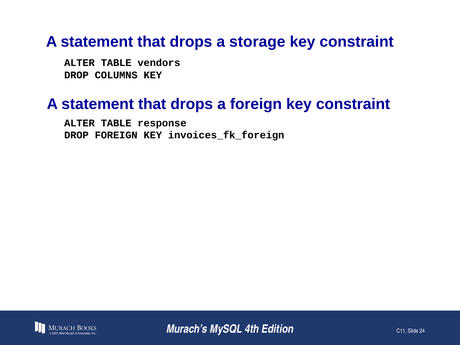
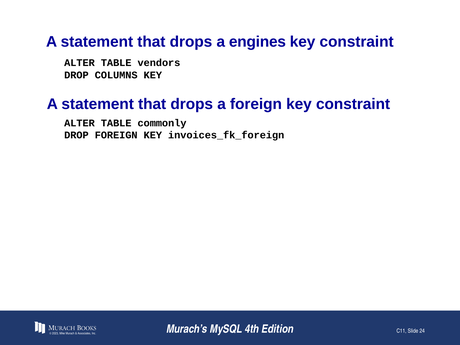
storage: storage -> engines
response: response -> commonly
